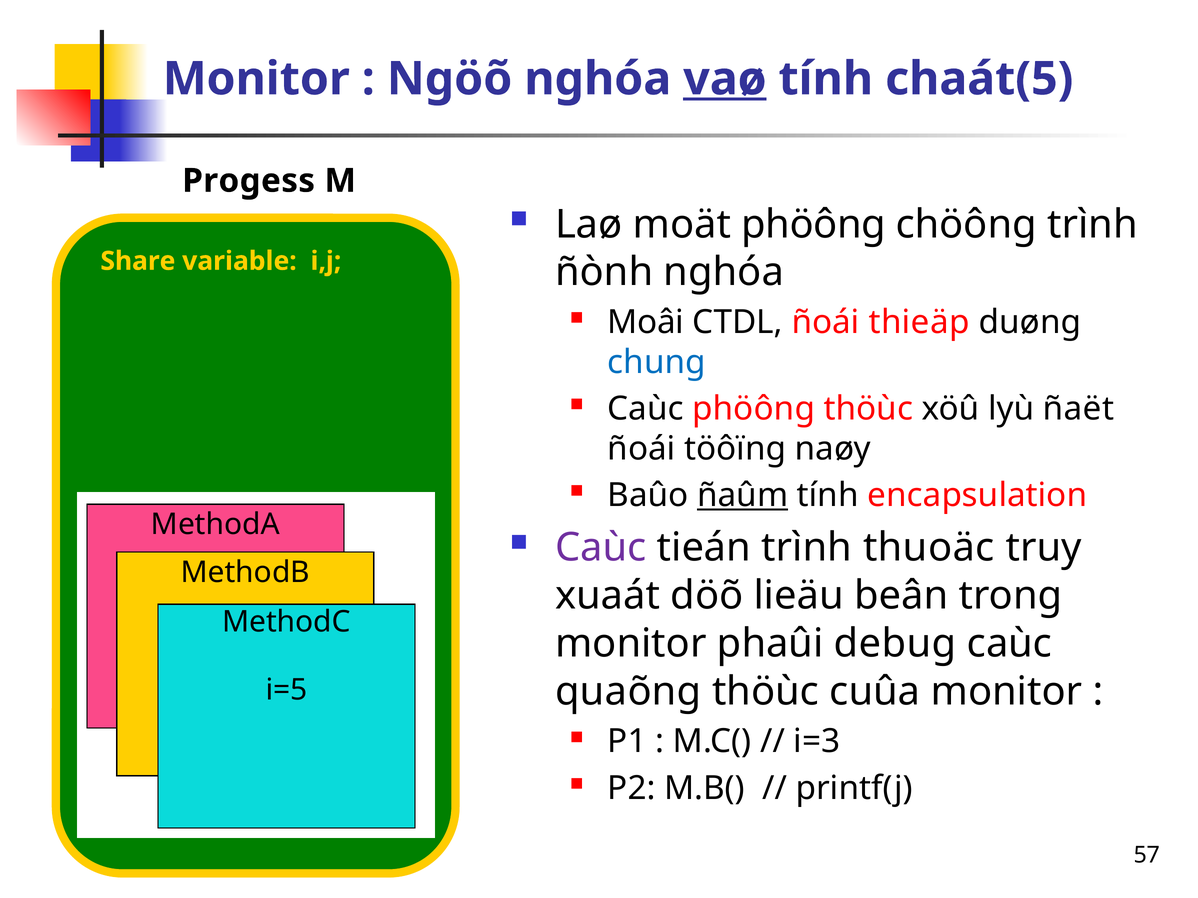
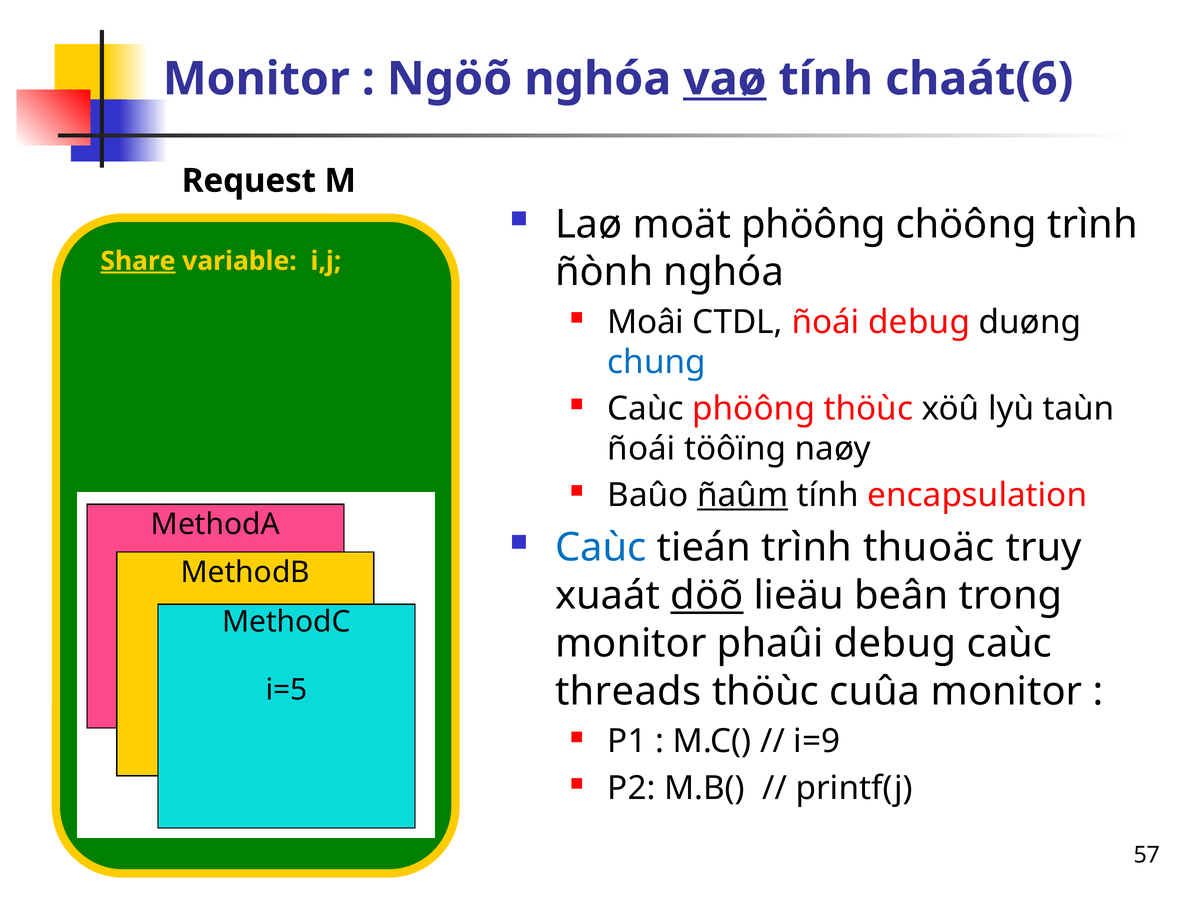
chaát(5: chaát(5 -> chaát(6
Progess: Progess -> Request
Share underline: none -> present
ñoái thieäp: thieäp -> debug
ñaët: ñaët -> taùn
Caùc at (601, 548) colour: purple -> blue
döõ underline: none -> present
quaõng: quaõng -> threads
i=3: i=3 -> i=9
